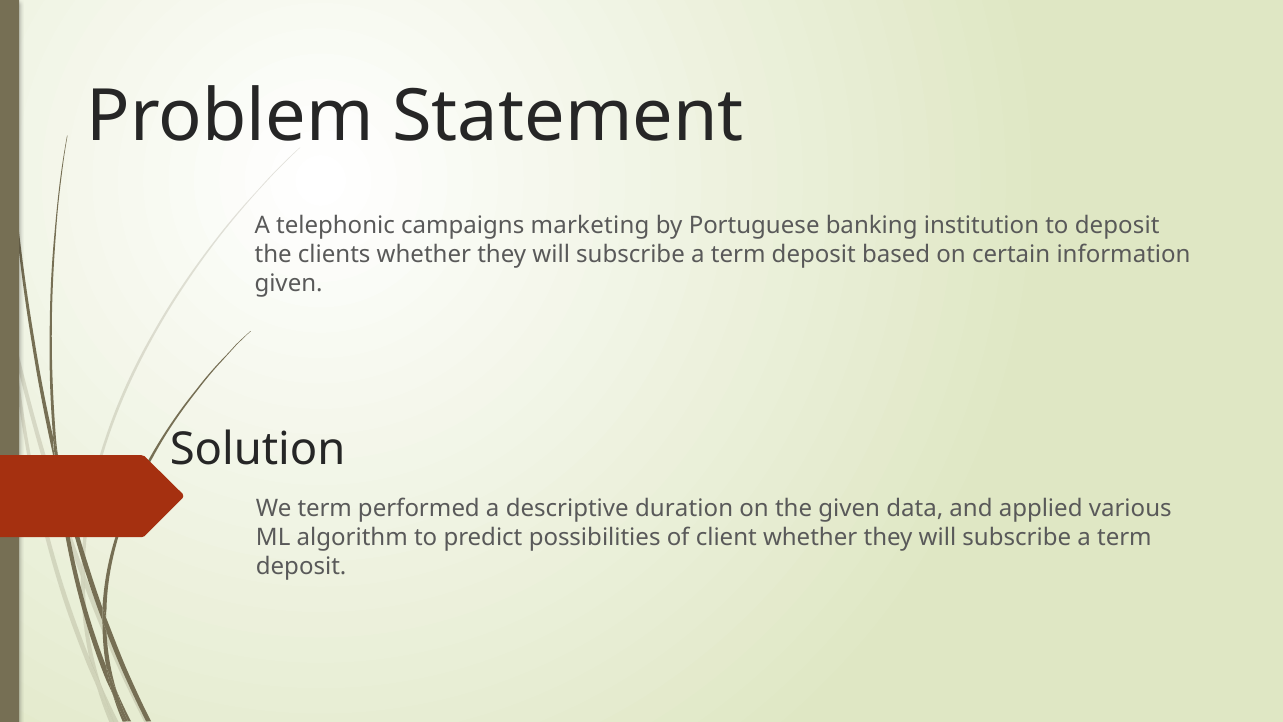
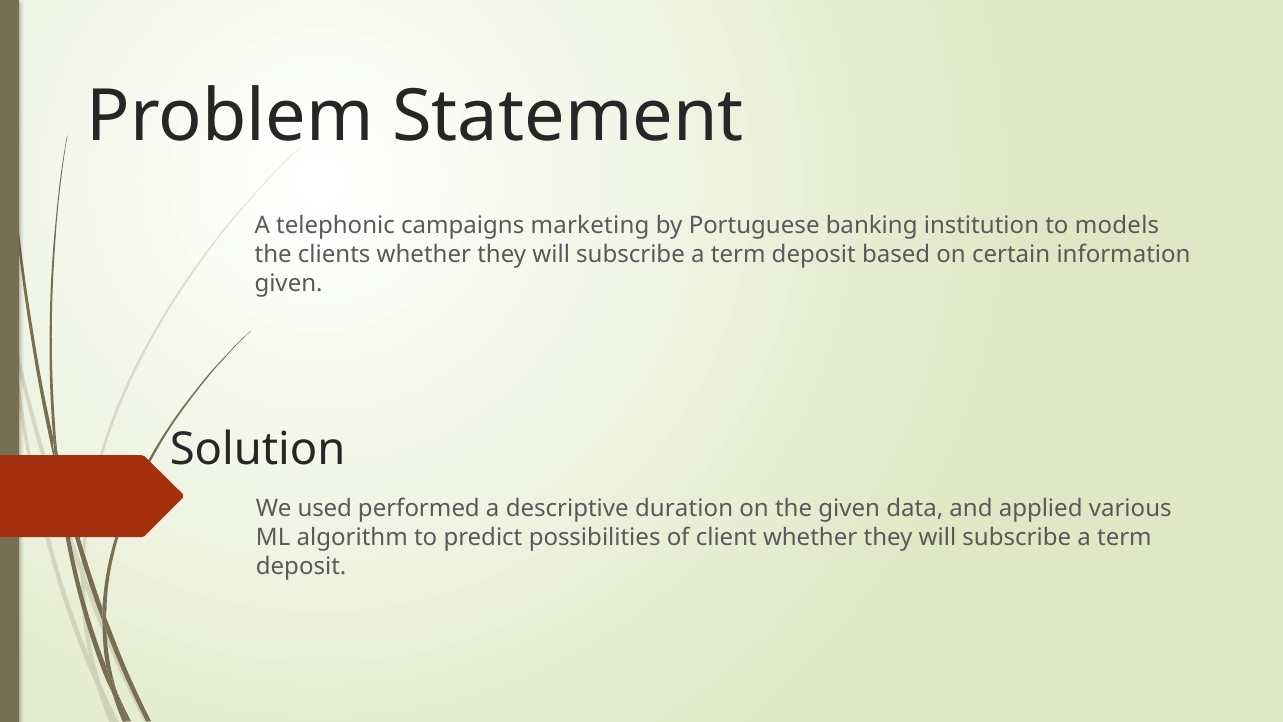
to deposit: deposit -> models
We term: term -> used
